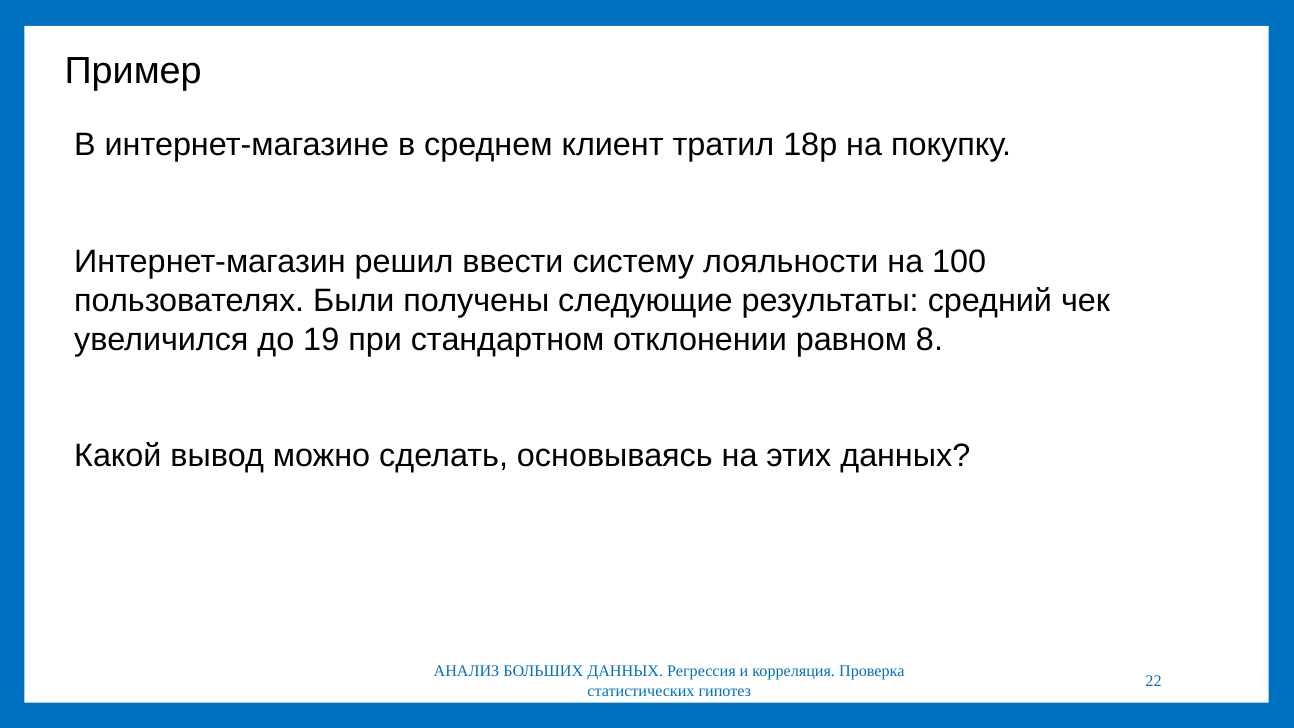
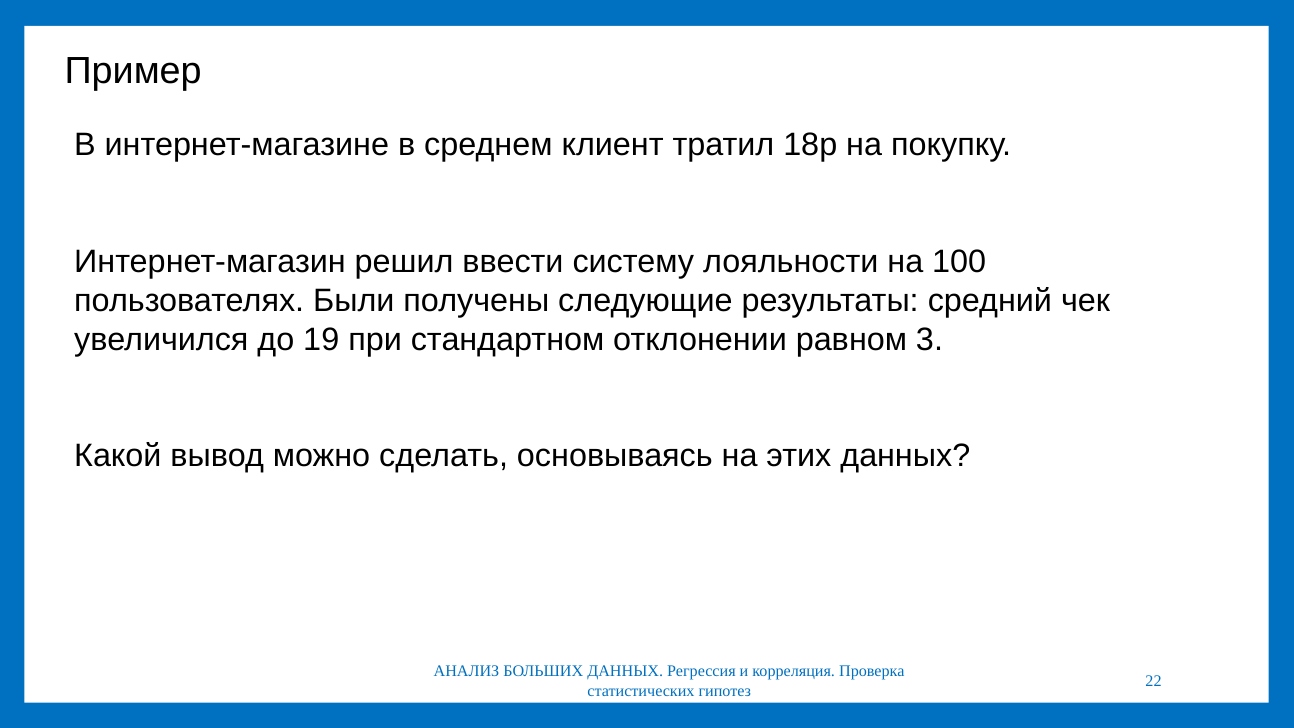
8: 8 -> 3
